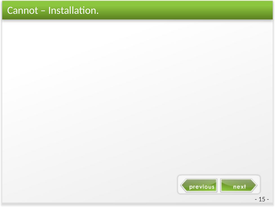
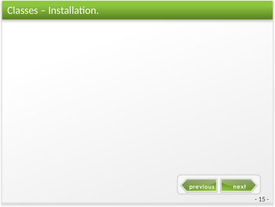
Cannot: Cannot -> Classes
